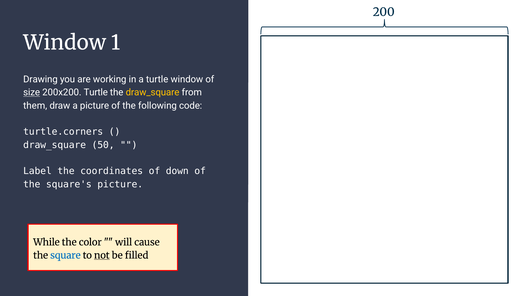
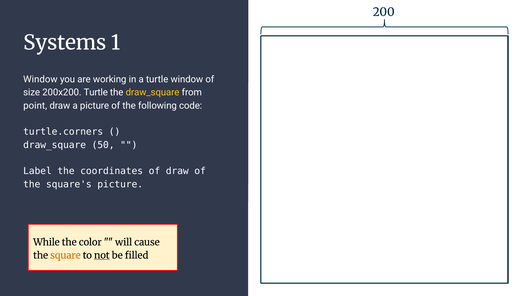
Window at (65, 43): Window -> Systems
Drawing at (40, 79): Drawing -> Window
size underline: present -> none
them: them -> point
of down: down -> draw
square colour: blue -> orange
